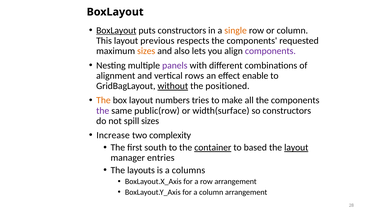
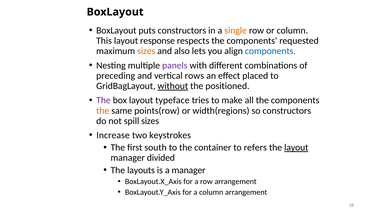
BoxLayout at (116, 30) underline: present -> none
previous: previous -> response
components at (270, 51) colour: purple -> blue
alignment: alignment -> preceding
enable: enable -> placed
The at (103, 100) colour: orange -> purple
numbers: numbers -> typeface
the at (103, 111) colour: purple -> orange
public(row: public(row -> points(row
width(surface: width(surface -> width(regions
complexity: complexity -> keystrokes
container underline: present -> none
based: based -> refers
entries: entries -> divided
a columns: columns -> manager
